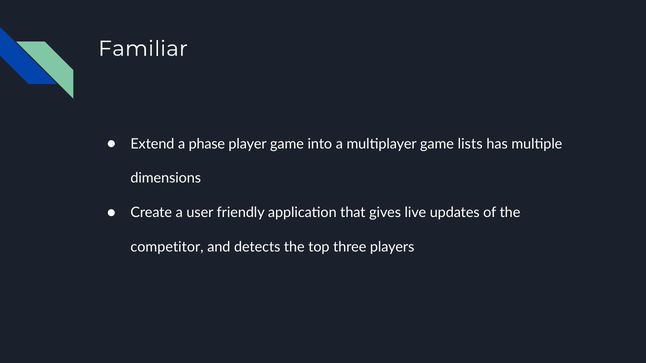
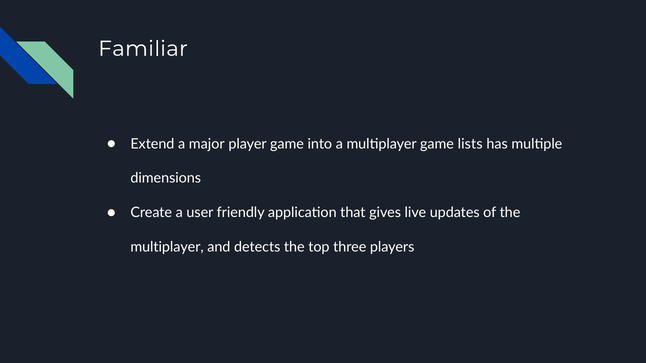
phase: phase -> major
competitor at (167, 247): competitor -> multiplayer
